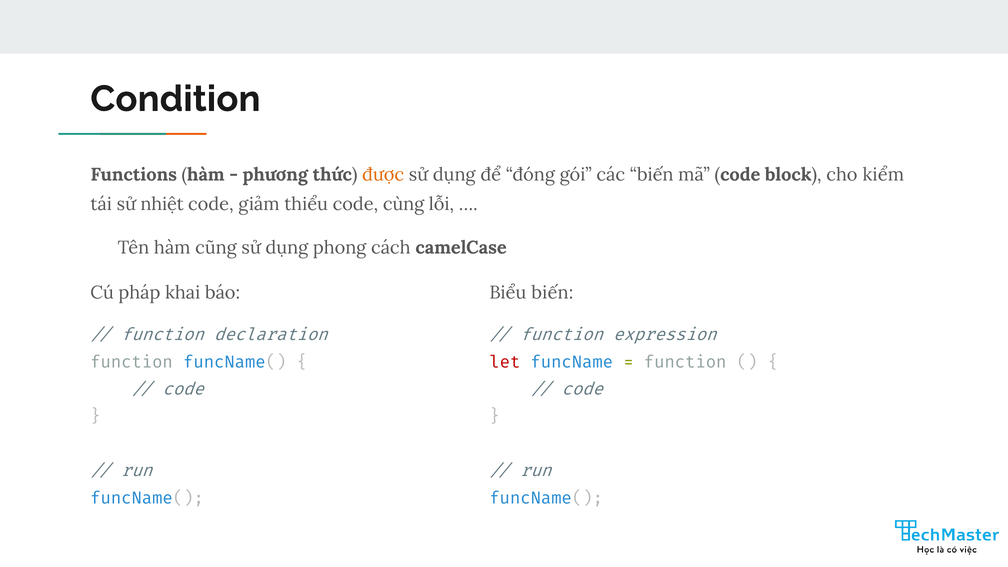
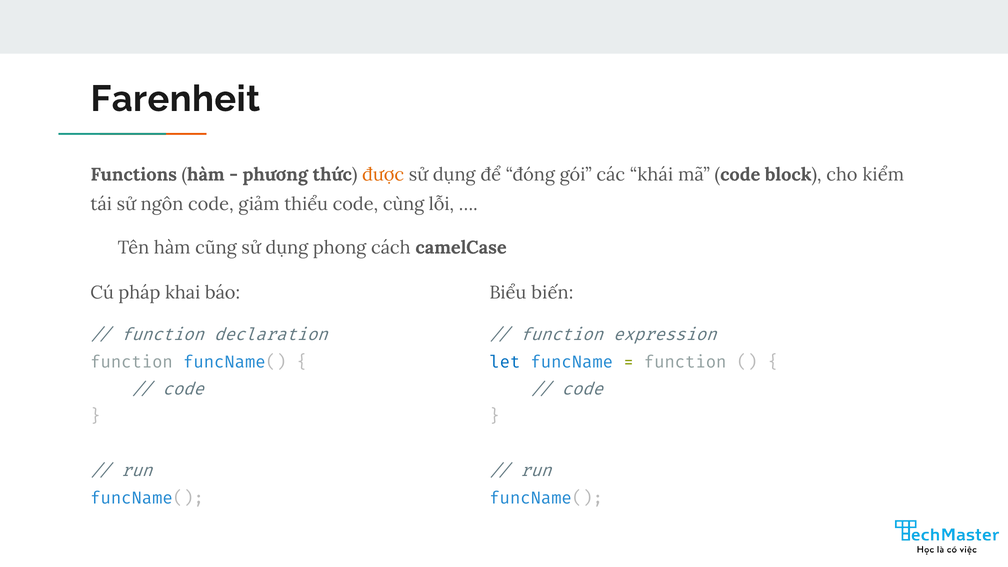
Condition: Condition -> Farenheit
các biến: biến -> khái
nhiệt: nhiệt -> ngôn
let colour: red -> blue
